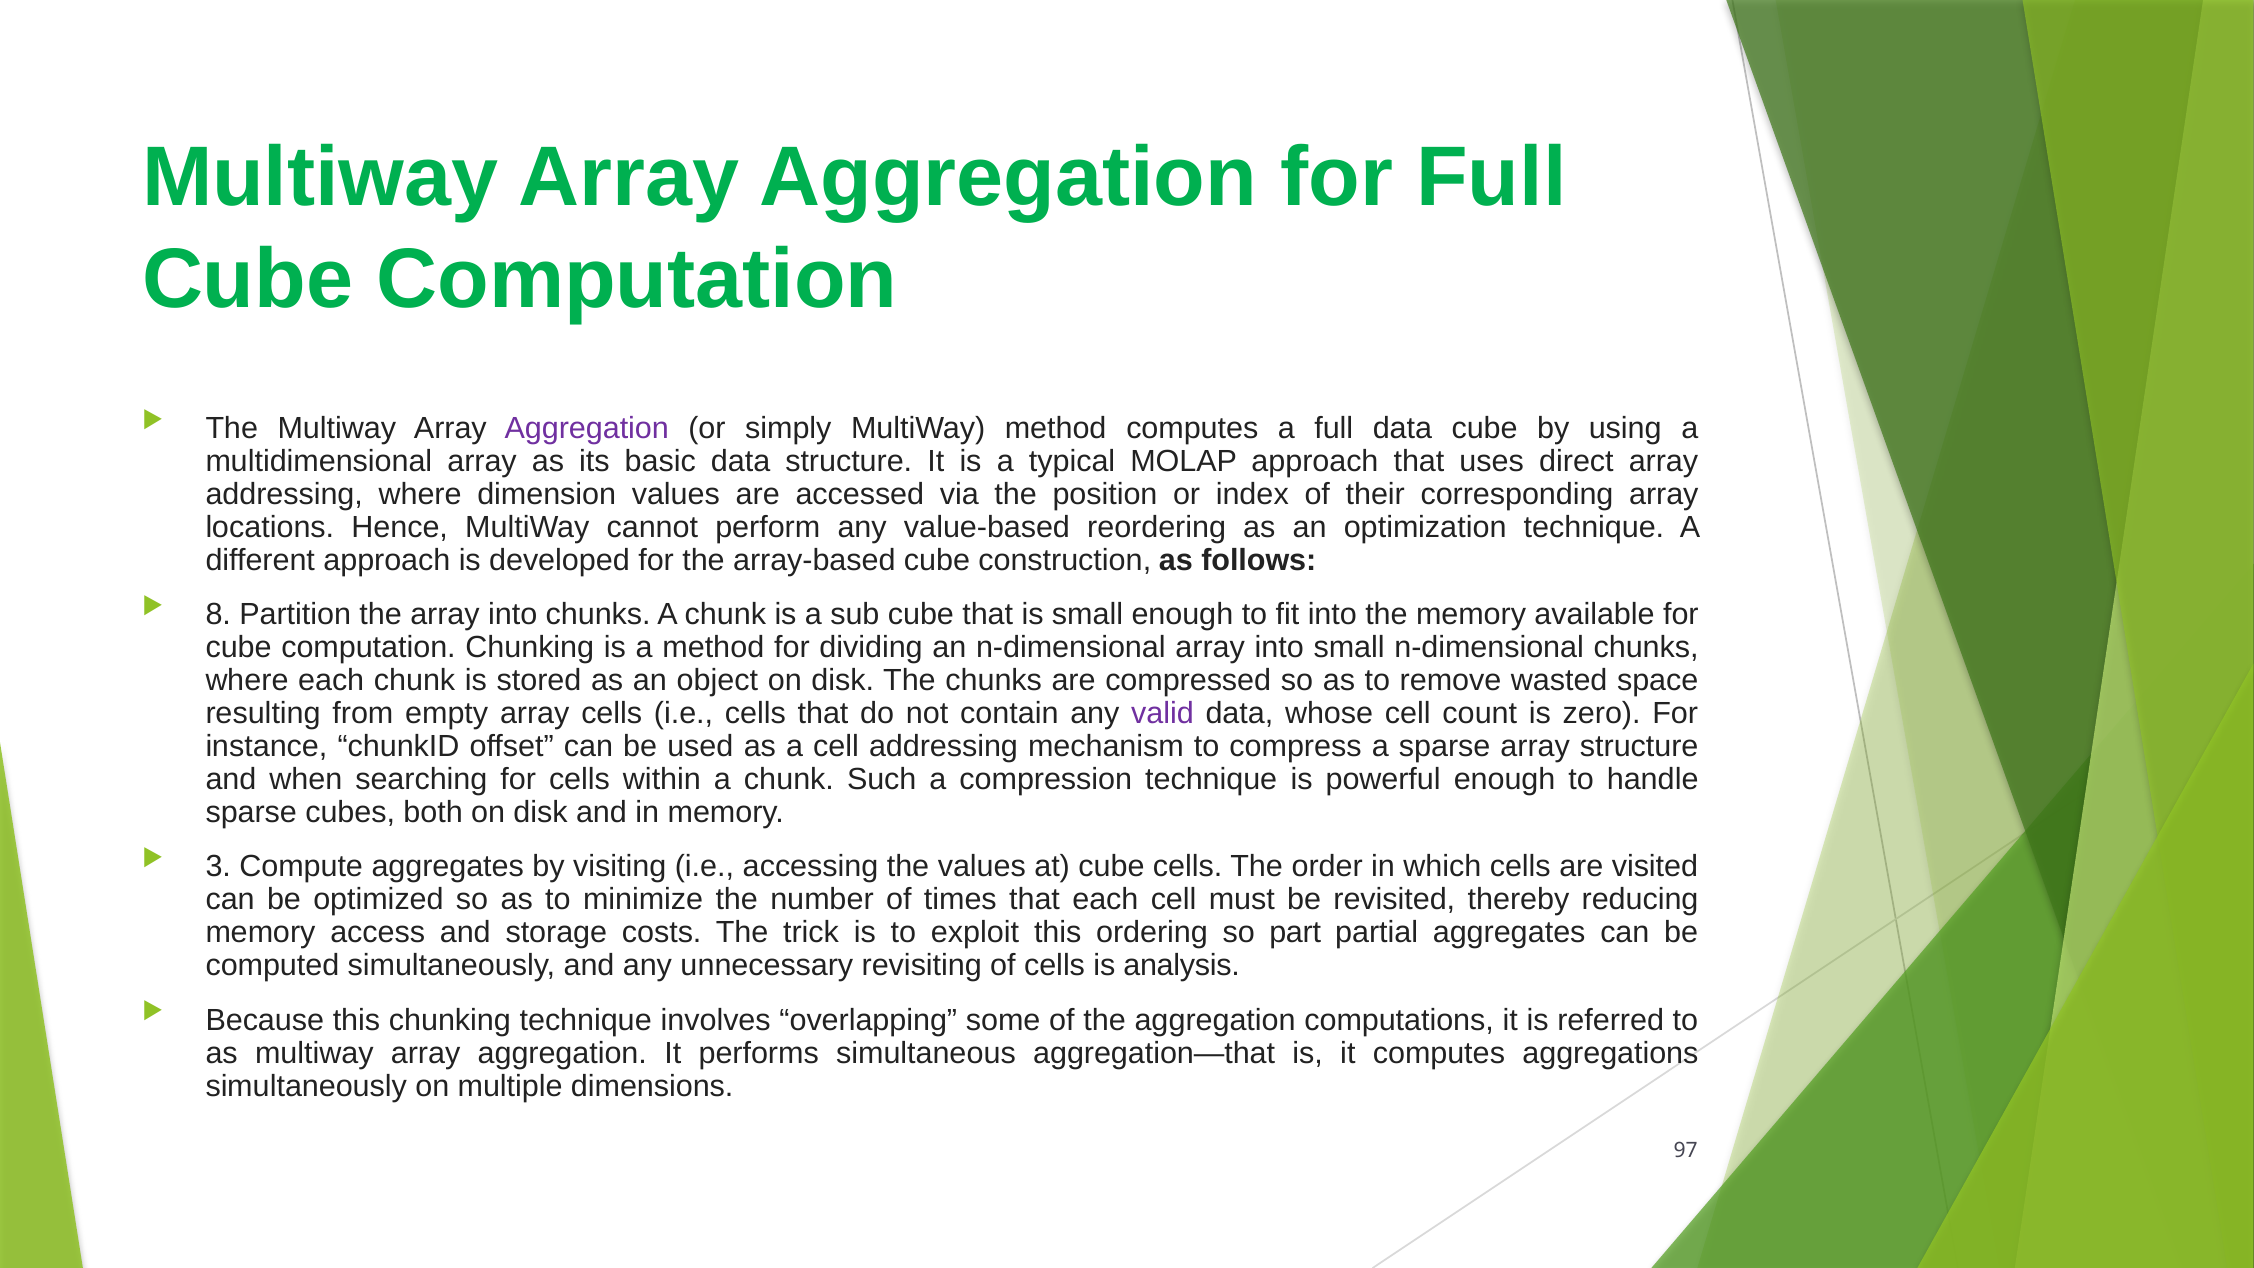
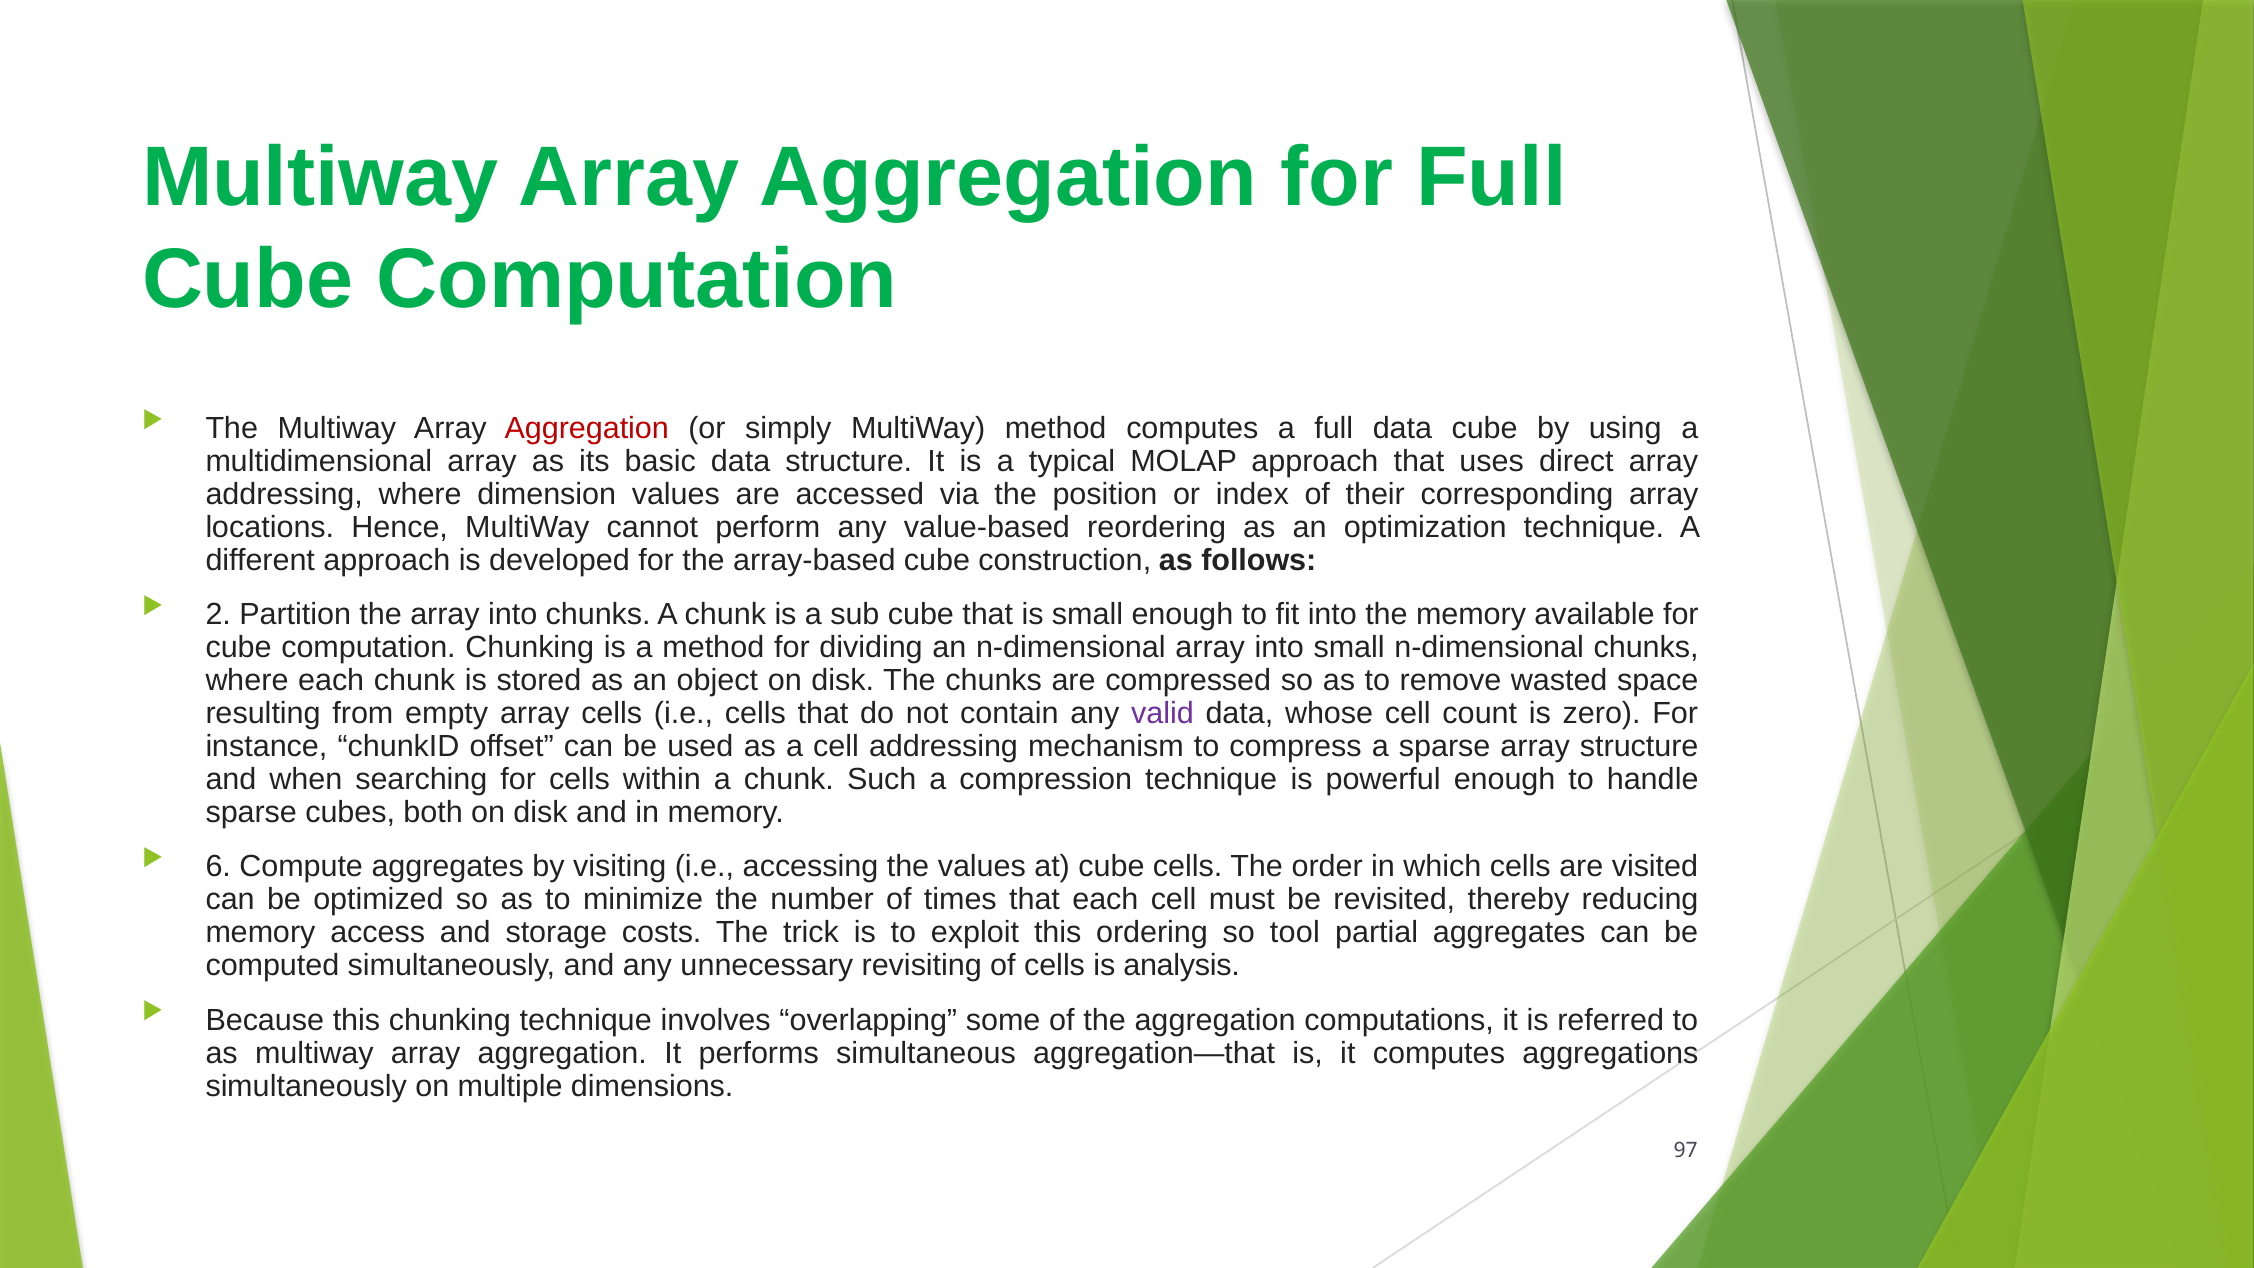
Aggregation at (587, 428) colour: purple -> red
8: 8 -> 2
3: 3 -> 6
part: part -> tool
